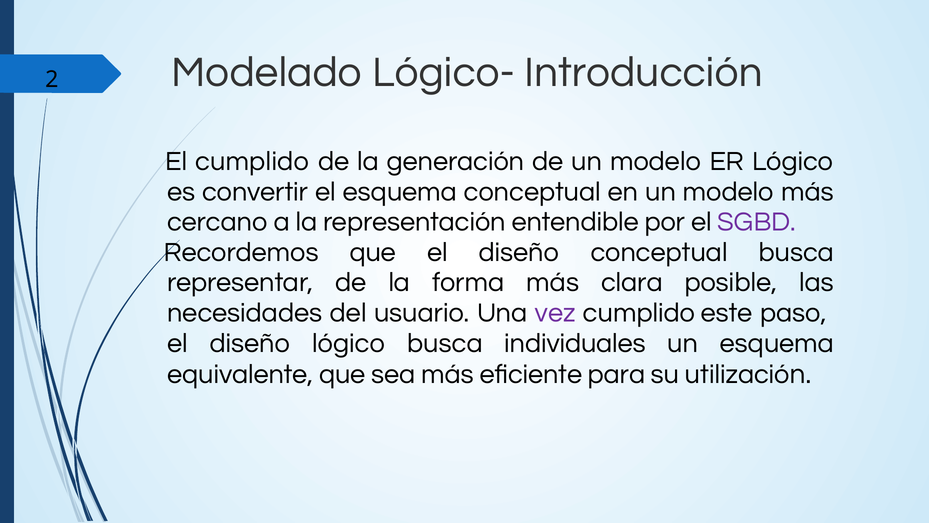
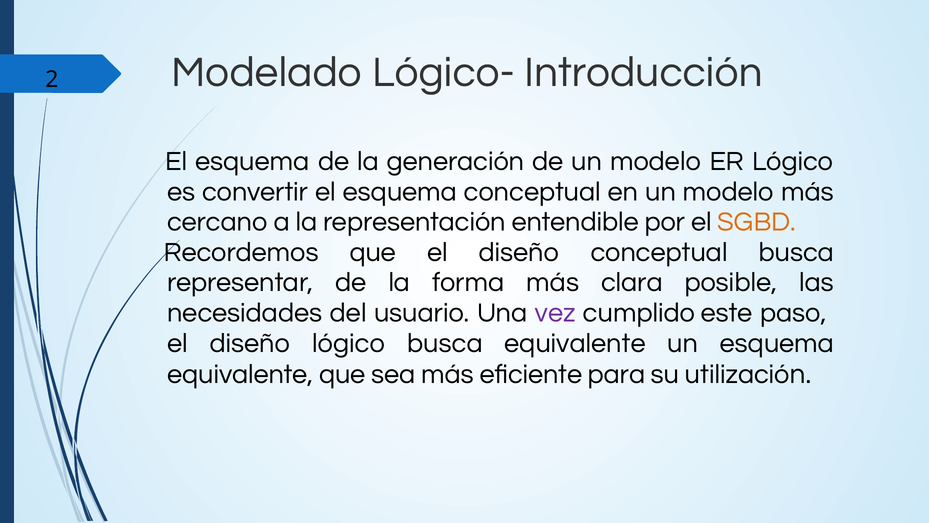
cumplido at (252, 161): cumplido -> esquema
SGBD colour: purple -> orange
busca individuales: individuales -> equivalente
